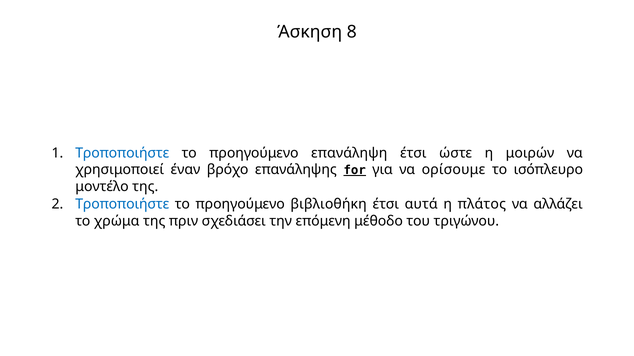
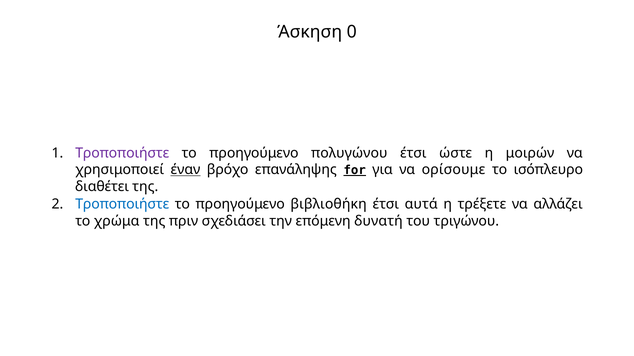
8: 8 -> 0
Τροποποιήστε at (122, 153) colour: blue -> purple
επανάληψη: επανάληψη -> πολυγώνου
έναν underline: none -> present
μοντέλο: μοντέλο -> διαθέτει
πλάτος: πλάτος -> τρέξετε
μέθοδο: μέθοδο -> δυνατή
